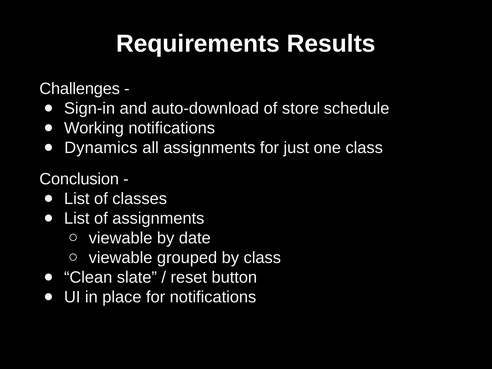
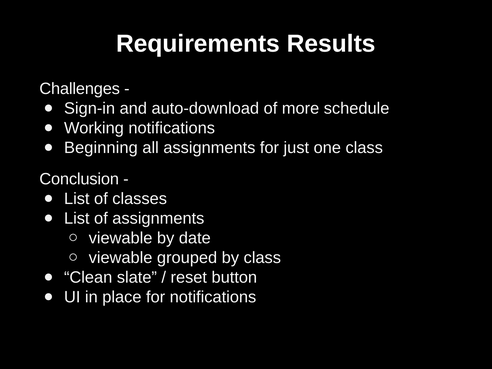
store: store -> more
Dynamics: Dynamics -> Beginning
